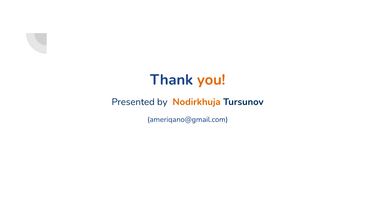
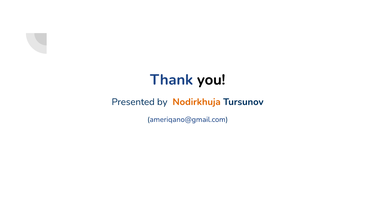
you colour: orange -> black
